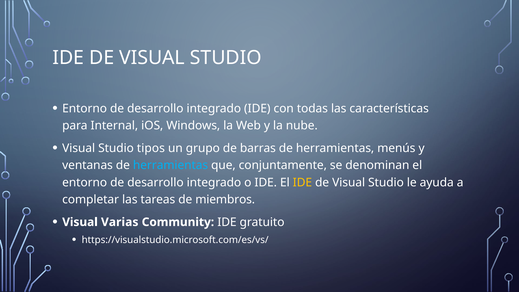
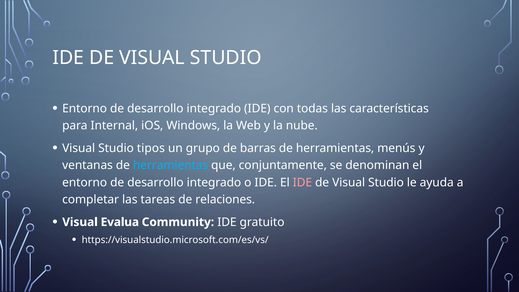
IDE at (302, 182) colour: yellow -> pink
miembros: miembros -> relaciones
Varias: Varias -> Evalua
